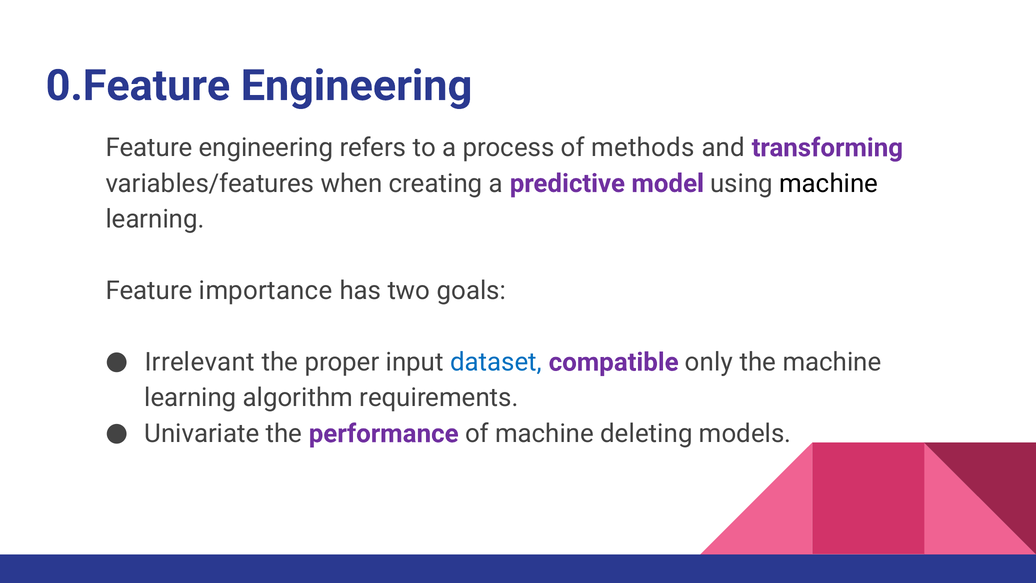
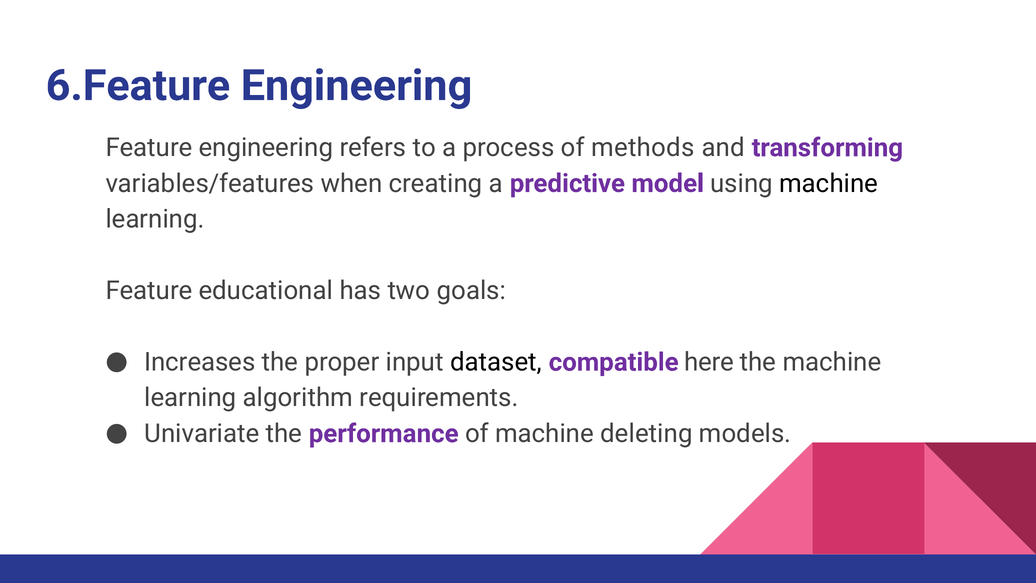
0.Feature: 0.Feature -> 6.Feature
importance: importance -> educational
Irrelevant: Irrelevant -> Increases
dataset colour: blue -> black
only: only -> here
